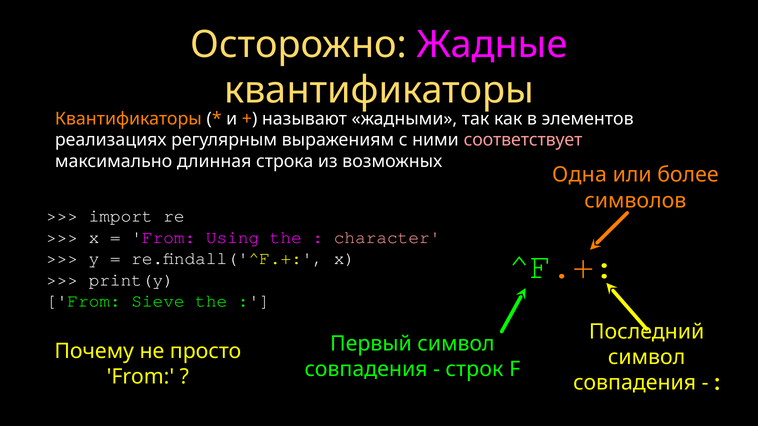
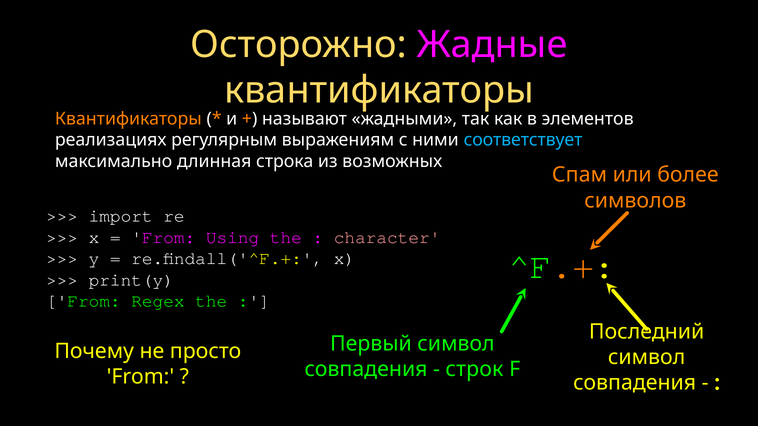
соответствует colour: pink -> light blue
Одна: Одна -> Спам
Sieve: Sieve -> Regex
